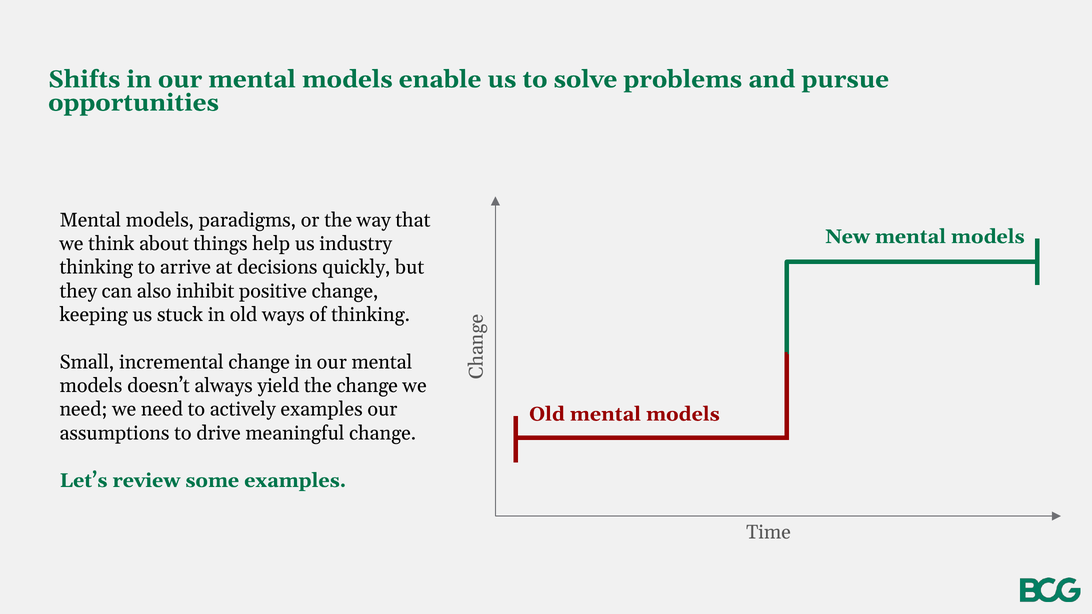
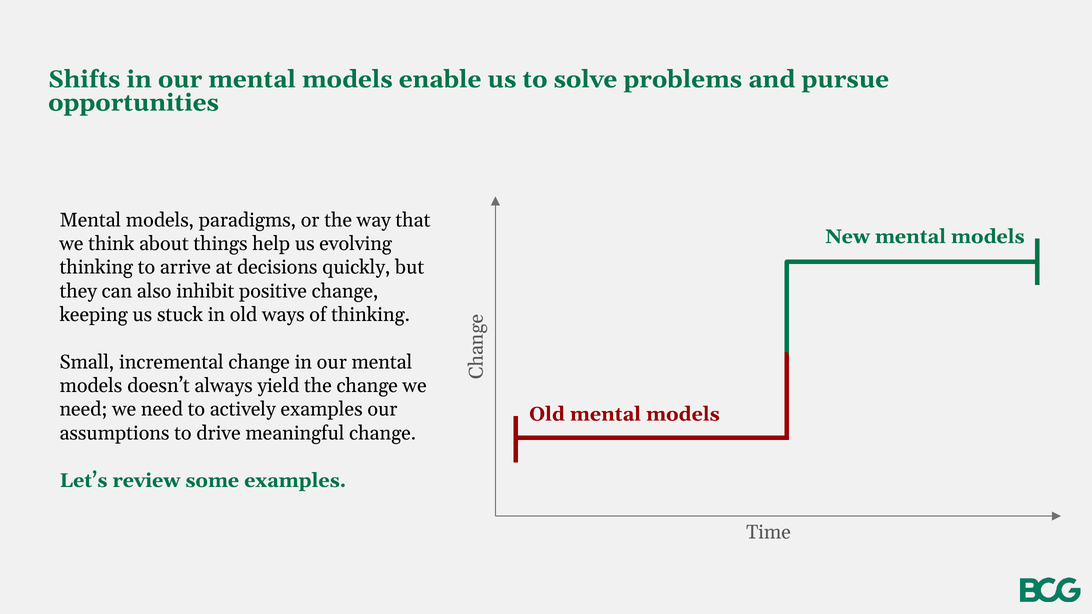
industry: industry -> evolving
